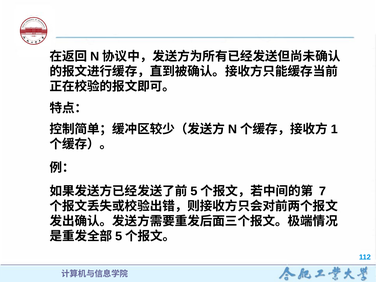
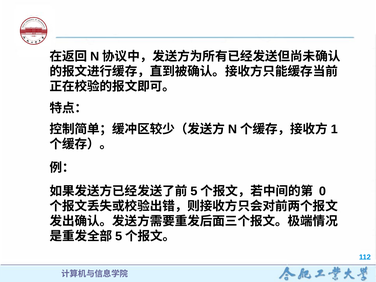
7: 7 -> 0
